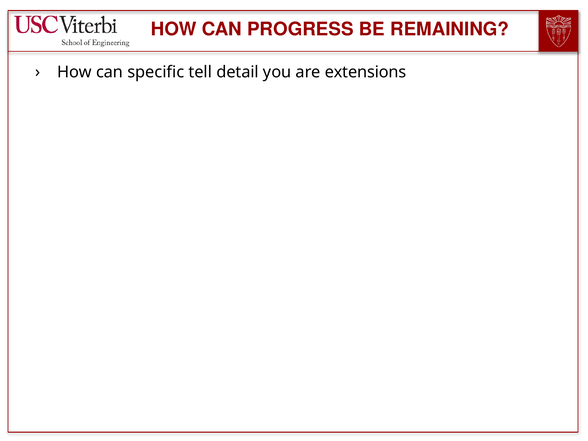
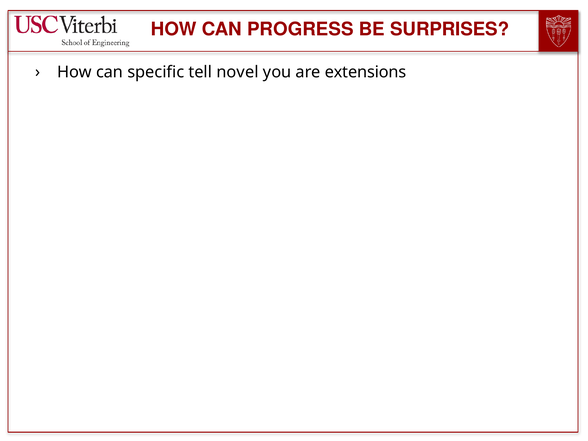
REMAINING: REMAINING -> SURPRISES
detail: detail -> novel
